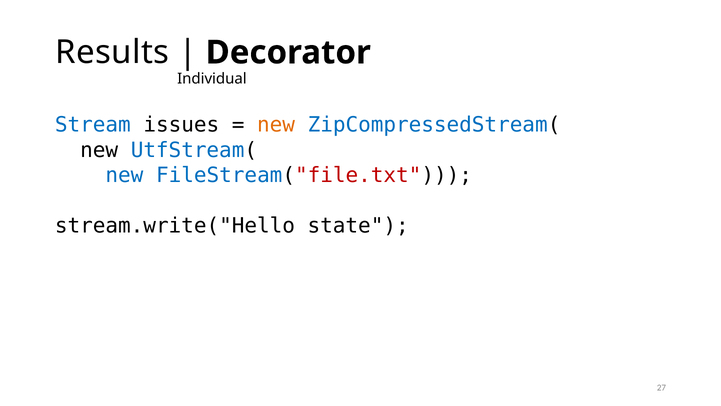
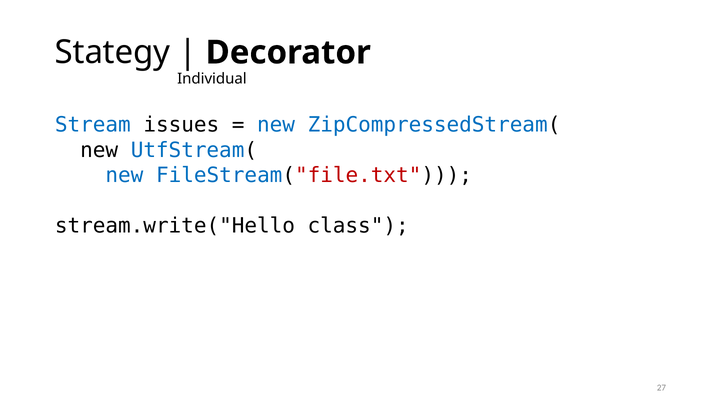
Results: Results -> Stategy
new at (276, 125) colour: orange -> blue
state: state -> class
